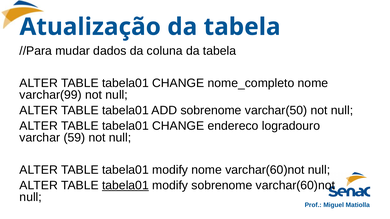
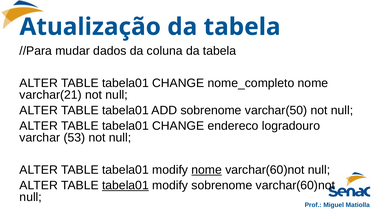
varchar(99: varchar(99 -> varchar(21
59: 59 -> 53
nome at (207, 170) underline: none -> present
